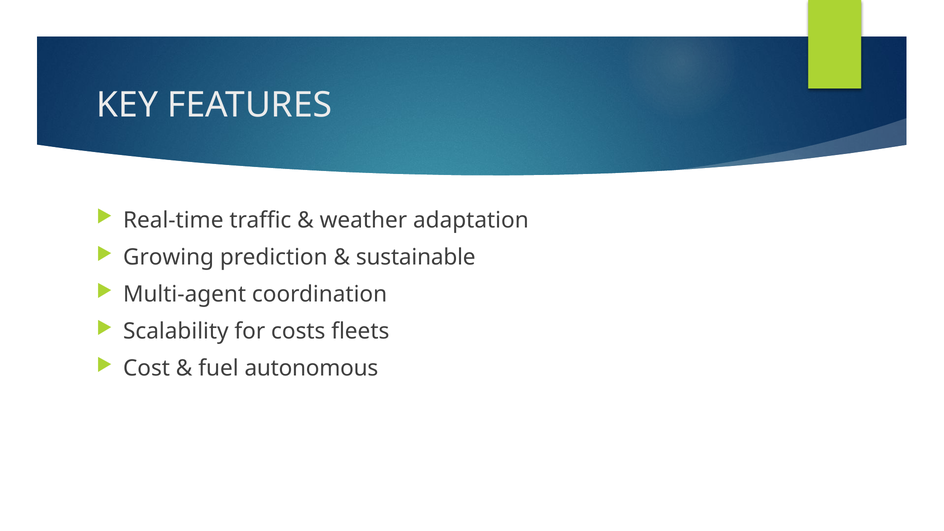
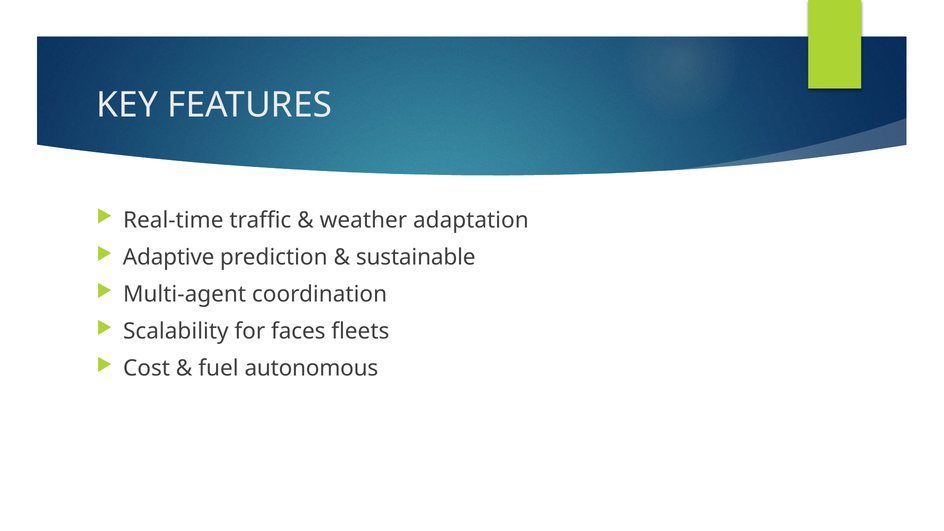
Growing: Growing -> Adaptive
costs: costs -> faces
